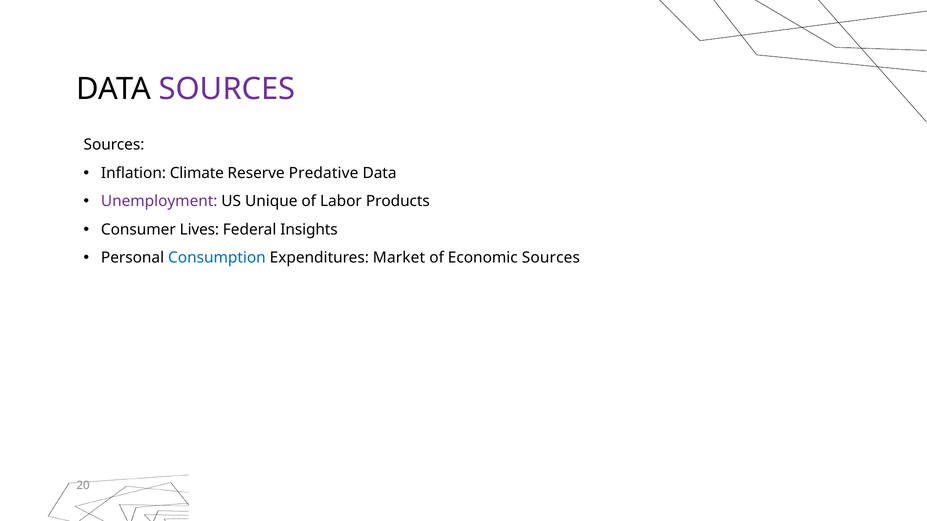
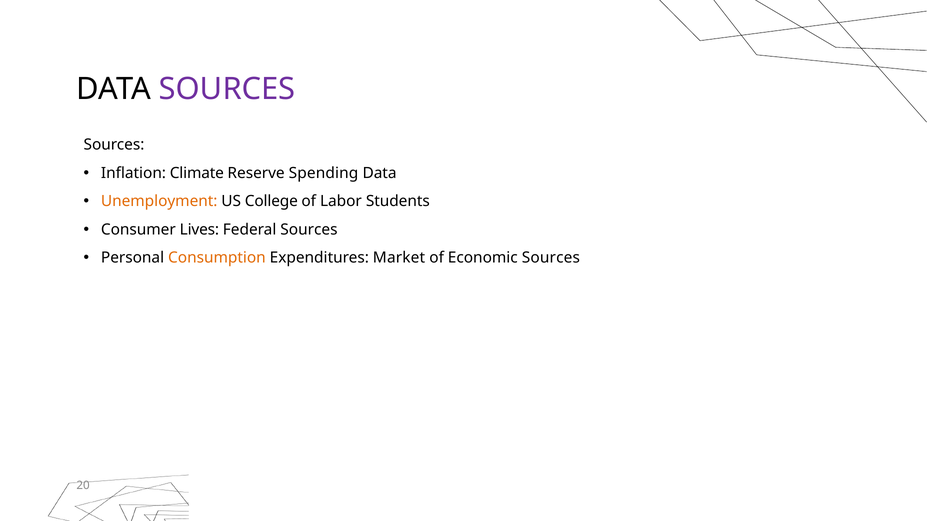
Predative: Predative -> Spending
Unemployment colour: purple -> orange
Unique: Unique -> College
Products: Products -> Students
Federal Insights: Insights -> Sources
Consumption colour: blue -> orange
